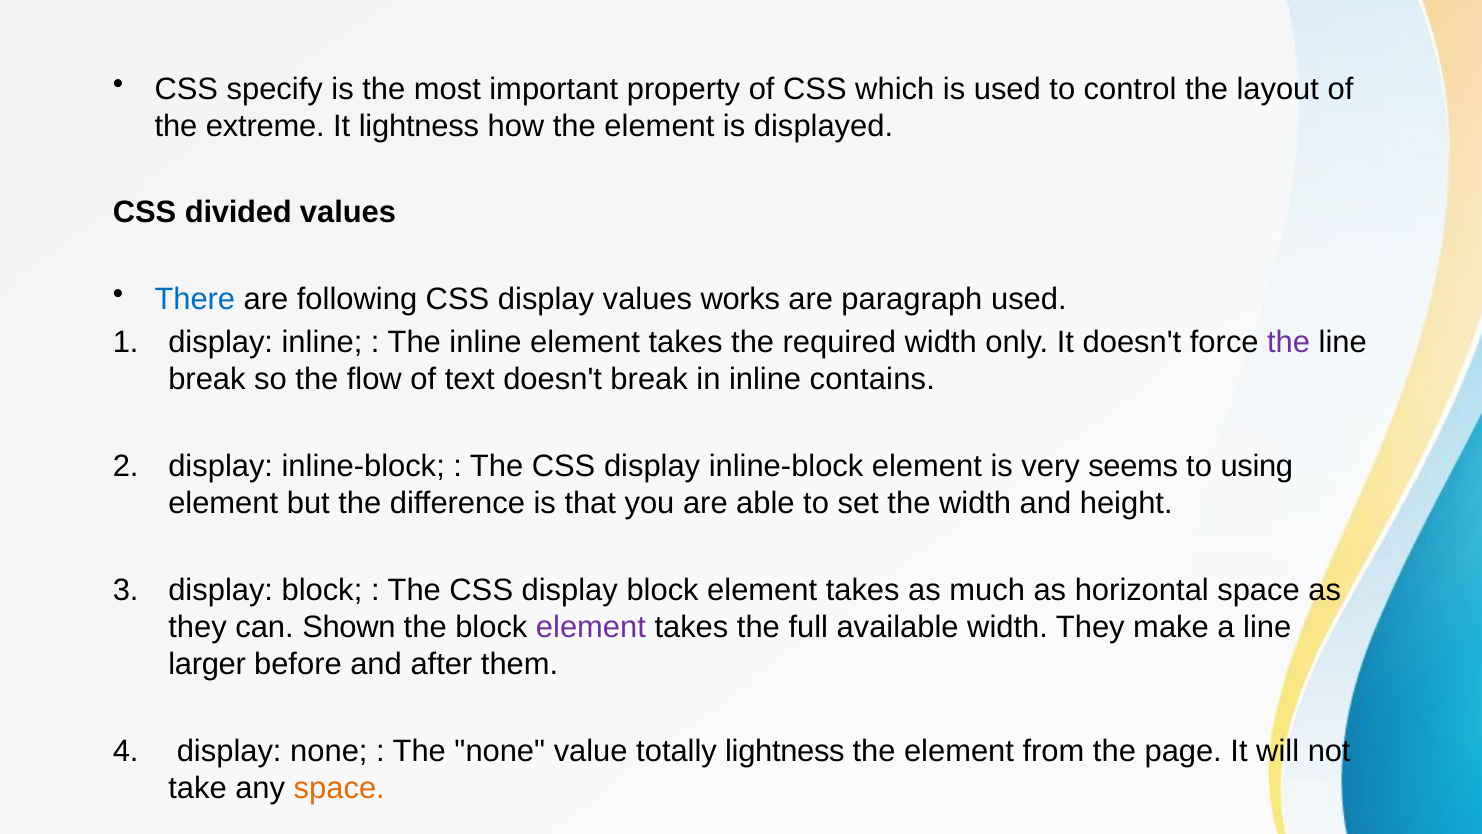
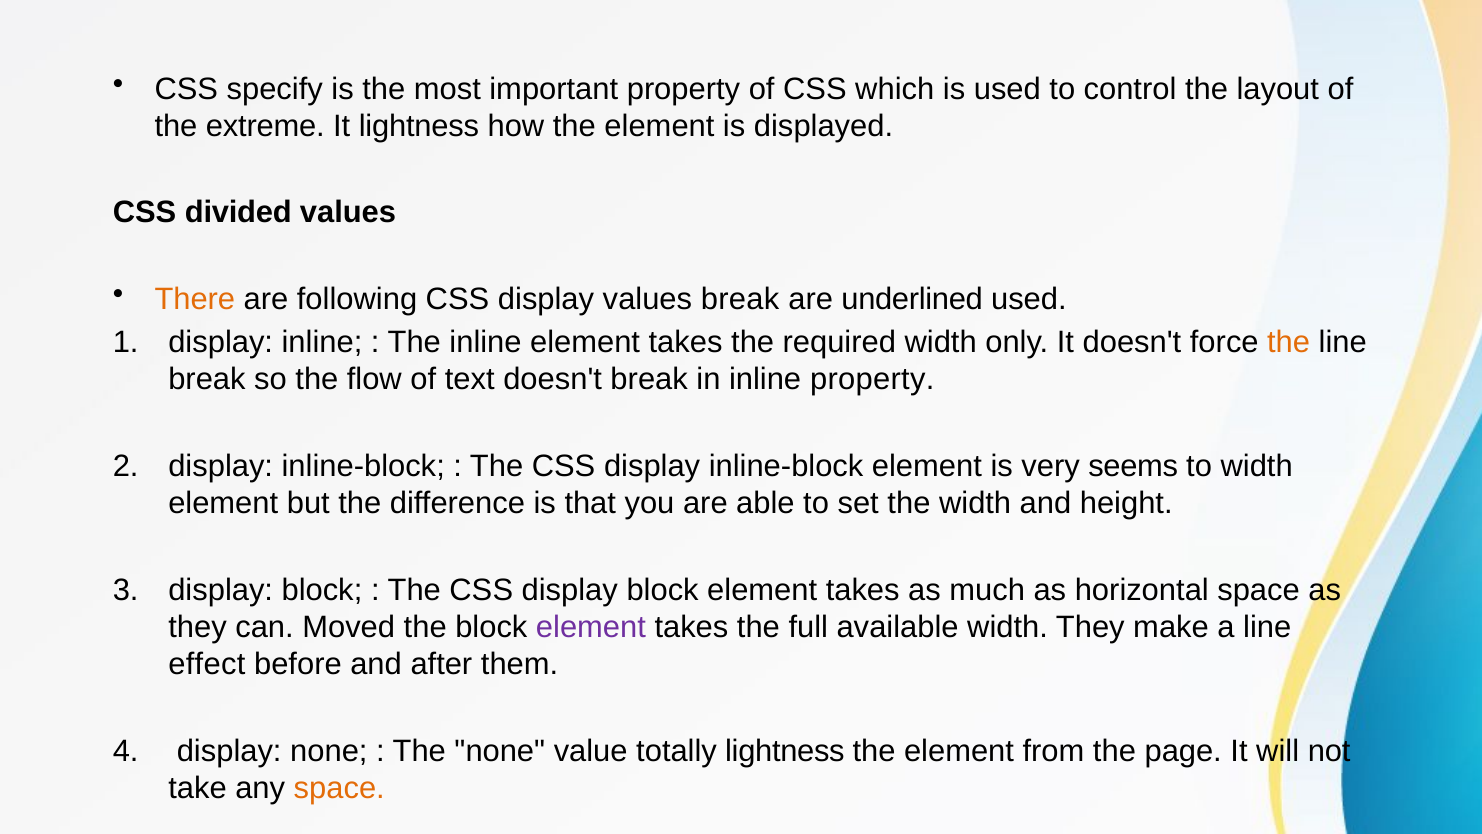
There colour: blue -> orange
values works: works -> break
paragraph: paragraph -> underlined
the at (1289, 342) colour: purple -> orange
inline contains: contains -> property
to using: using -> width
Shown: Shown -> Moved
larger: larger -> effect
